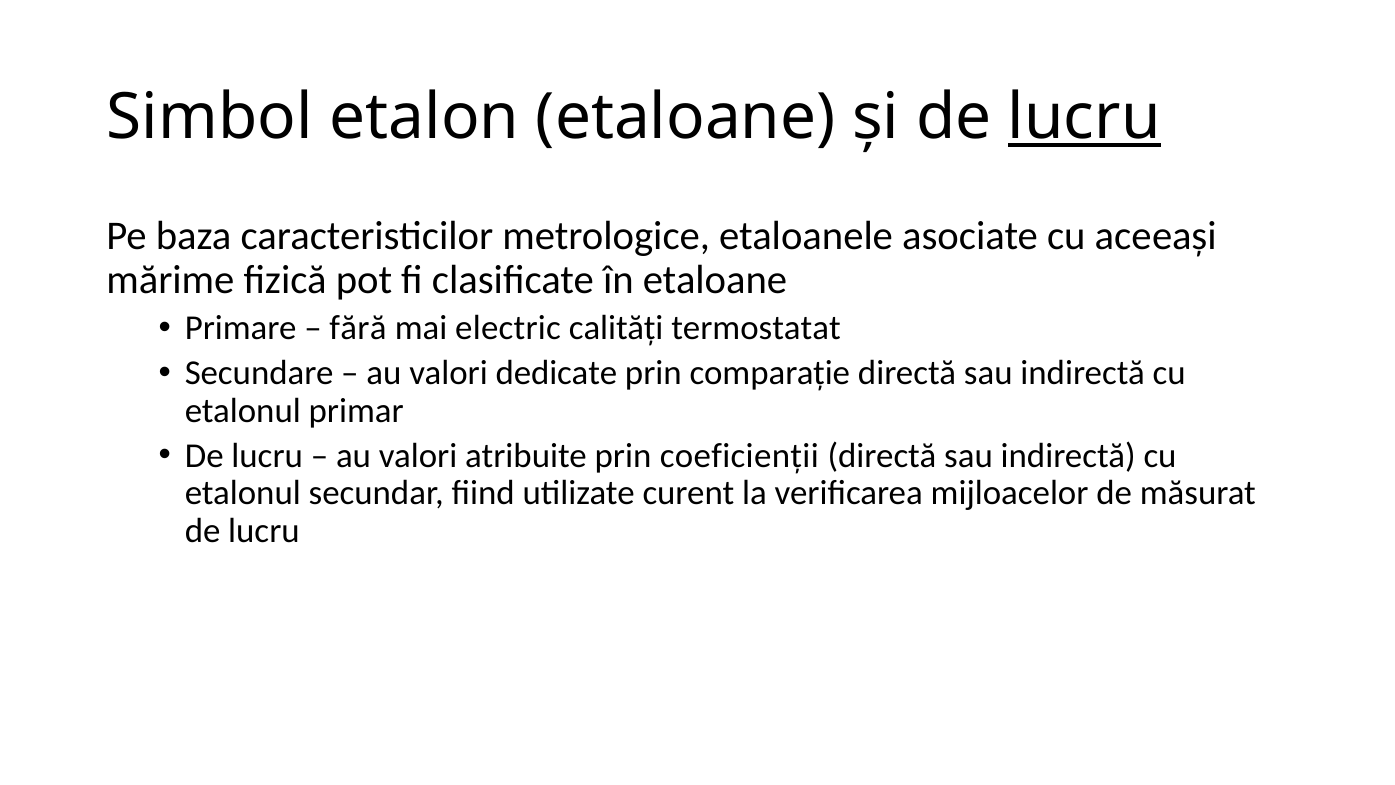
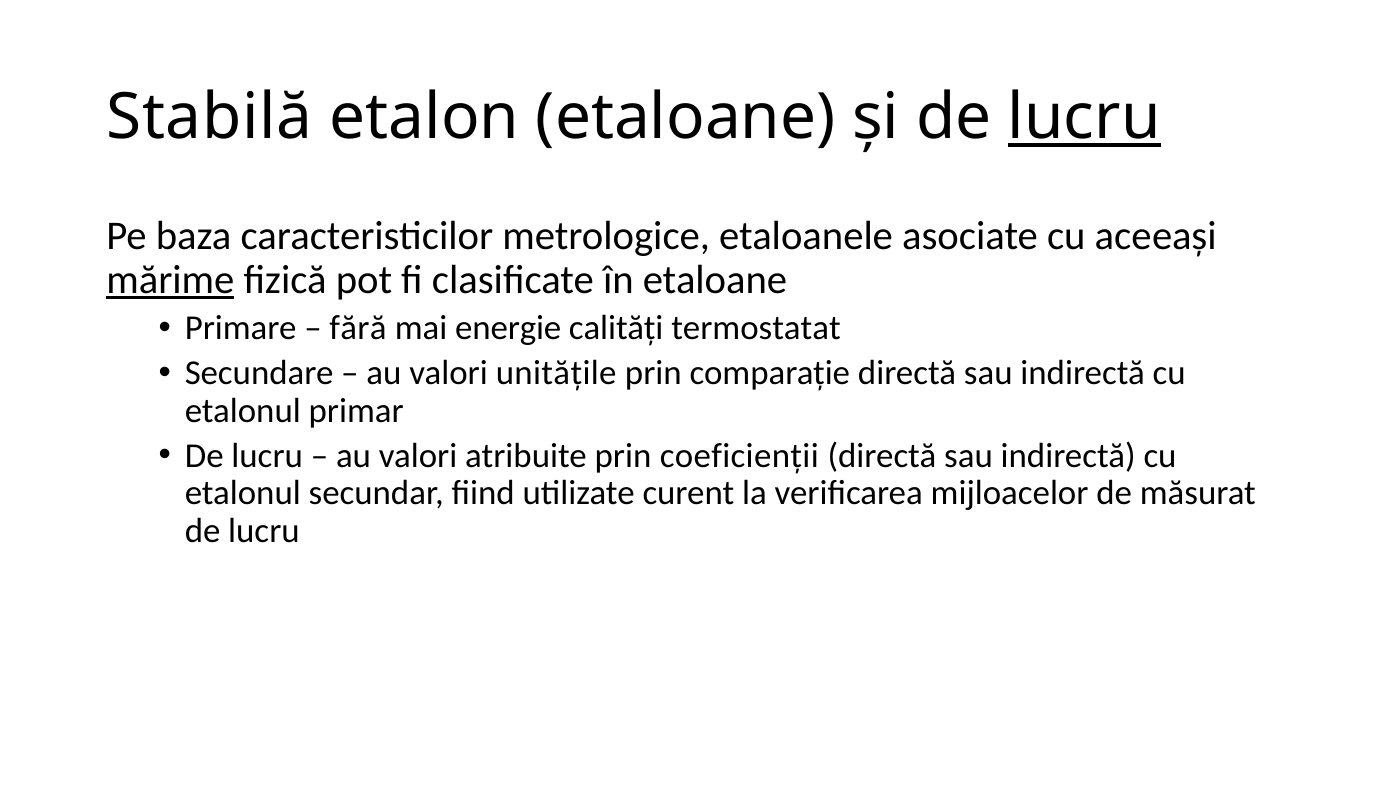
Simbol: Simbol -> Stabilă
mărime underline: none -> present
electric: electric -> energie
dedicate: dedicate -> unitățile
